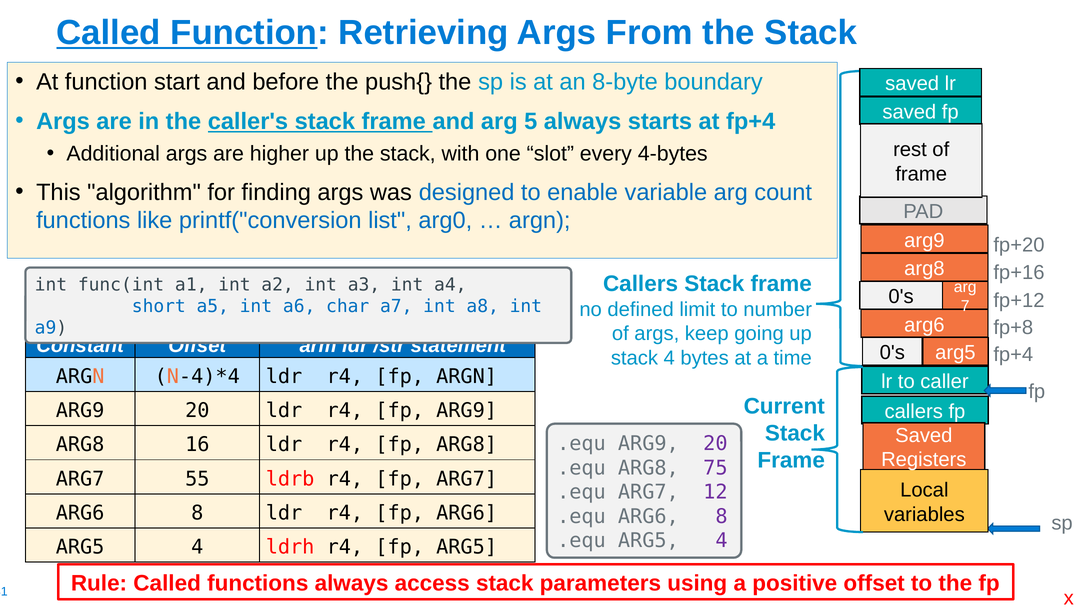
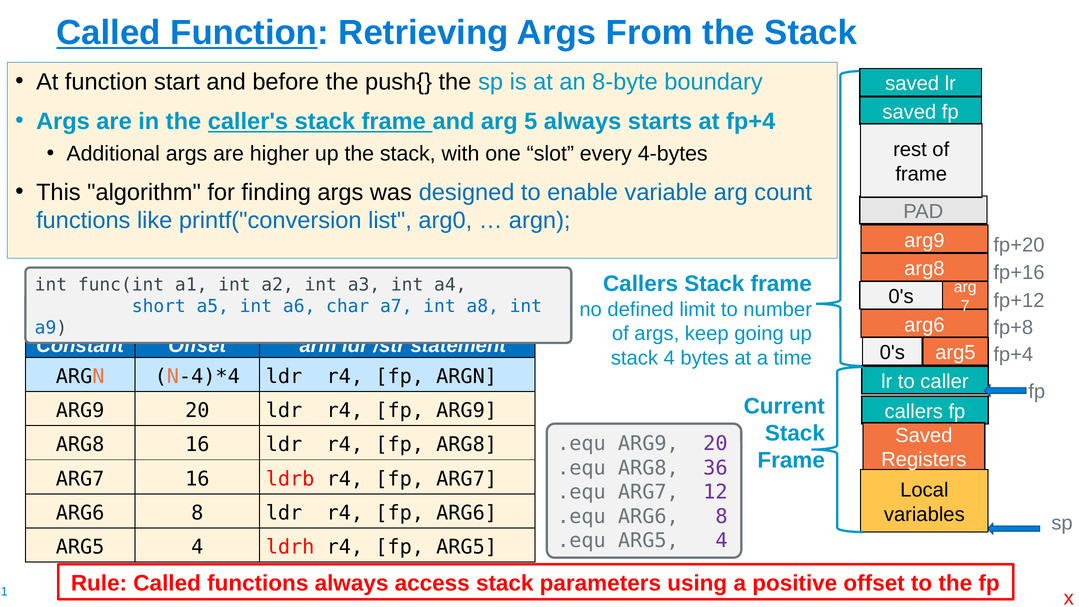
75: 75 -> 36
ARG7 55: 55 -> 16
